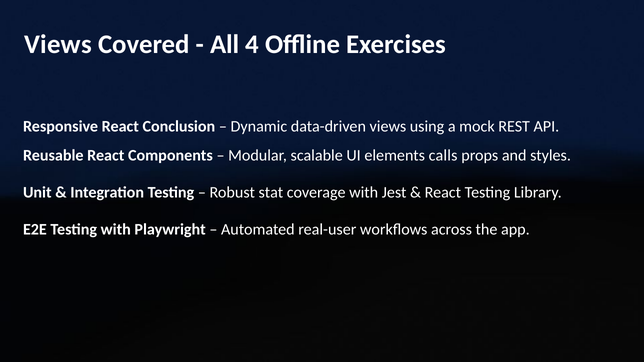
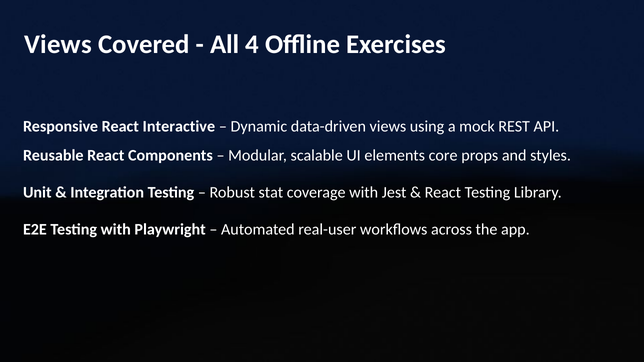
Conclusion: Conclusion -> Interactive
calls: calls -> core
